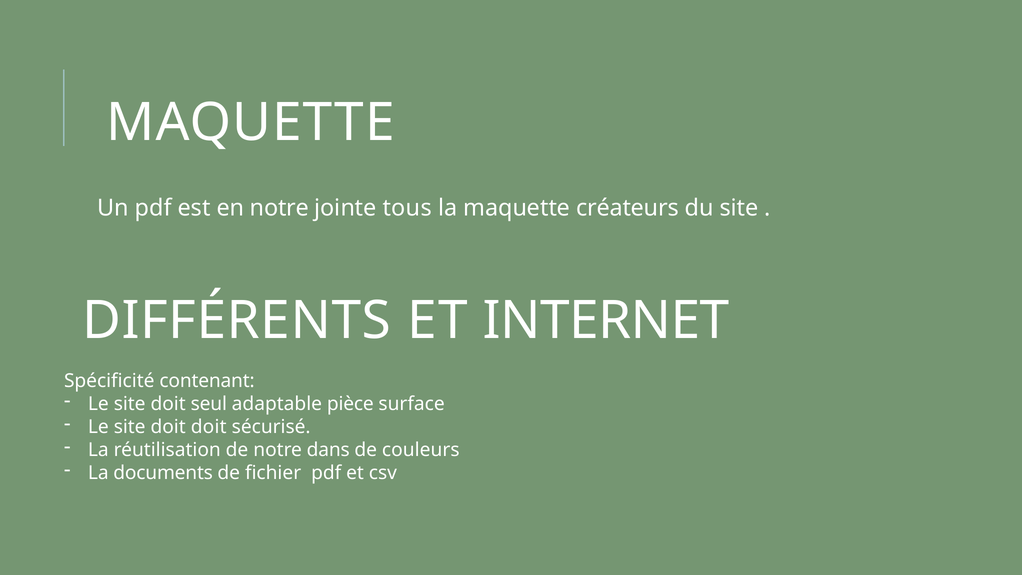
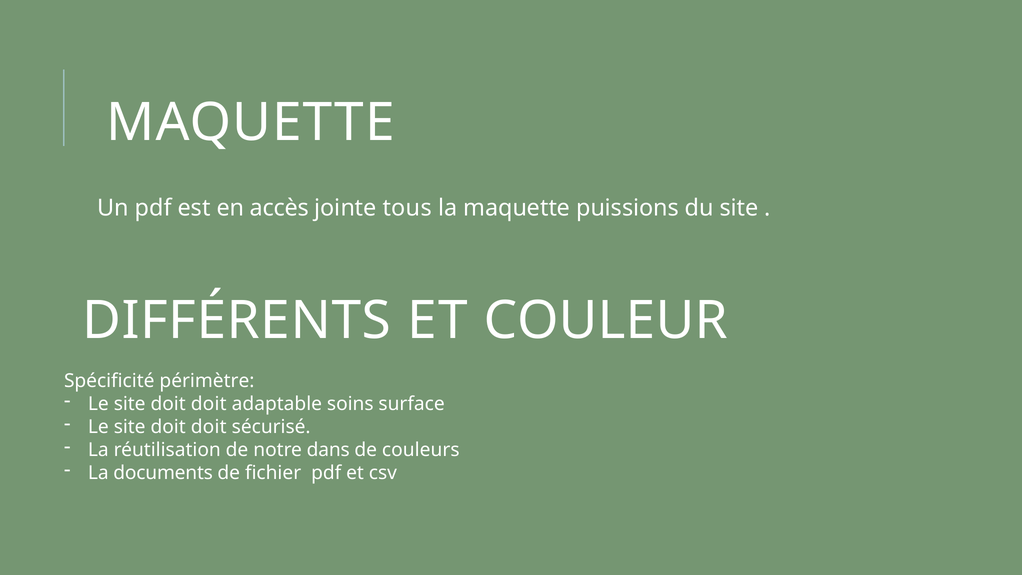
en notre: notre -> accès
créateurs: créateurs -> puissions
INTERNET: INTERNET -> COULEUR
contenant: contenant -> périmètre
seul at (209, 404): seul -> doit
pièce: pièce -> soins
